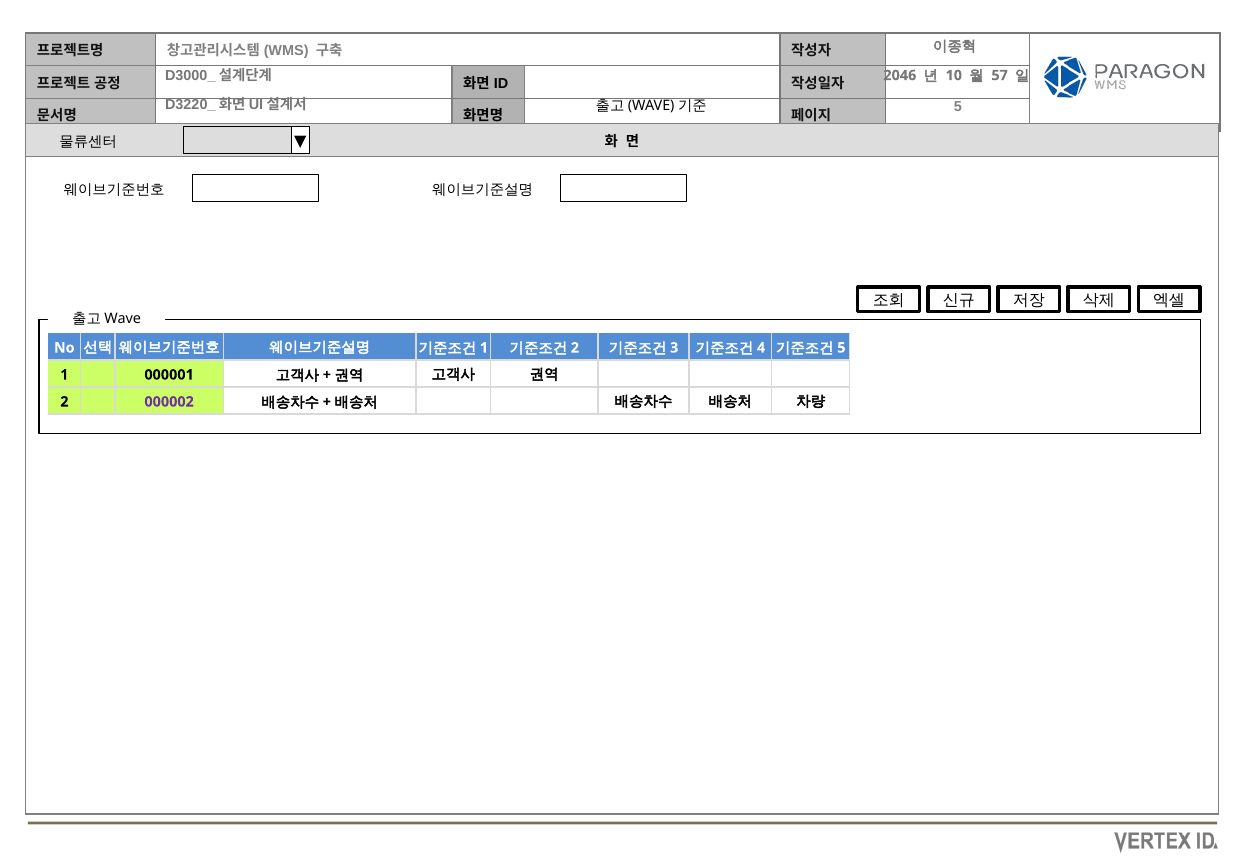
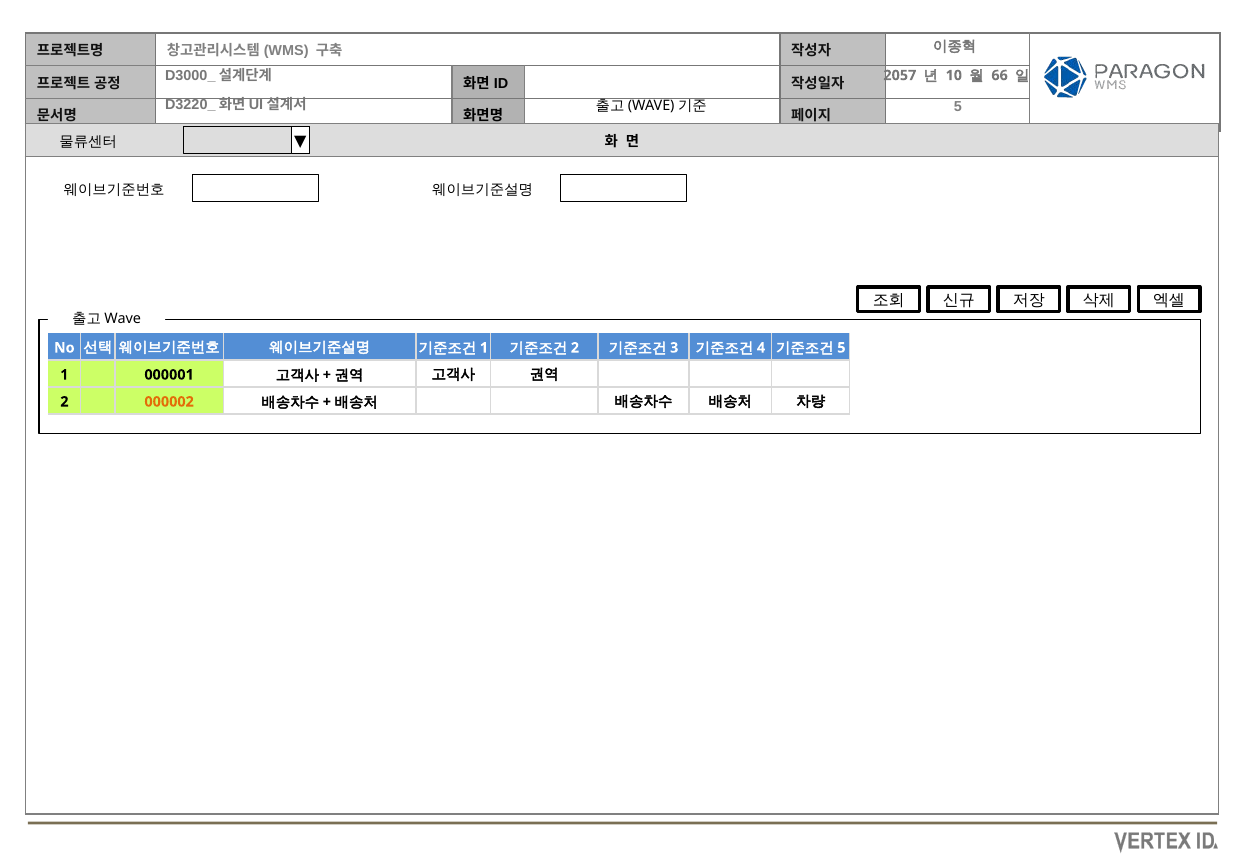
2046: 2046 -> 2057
57: 57 -> 66
000002 colour: purple -> orange
